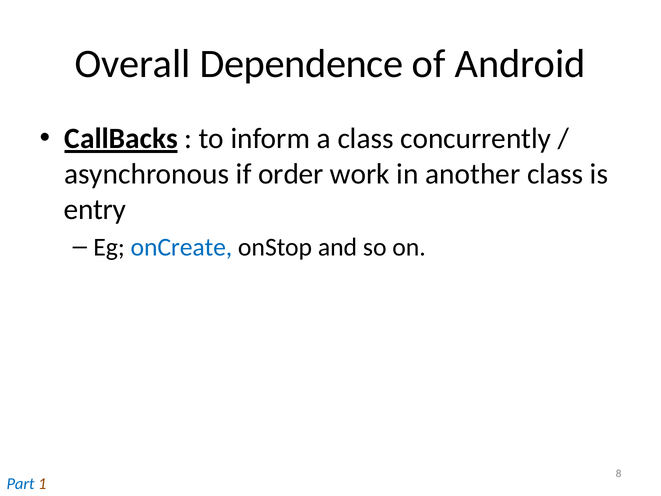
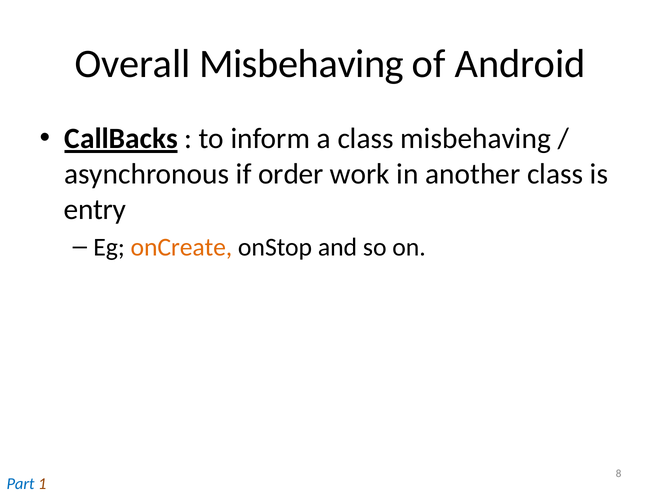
Overall Dependence: Dependence -> Misbehaving
class concurrently: concurrently -> misbehaving
onCreate colour: blue -> orange
